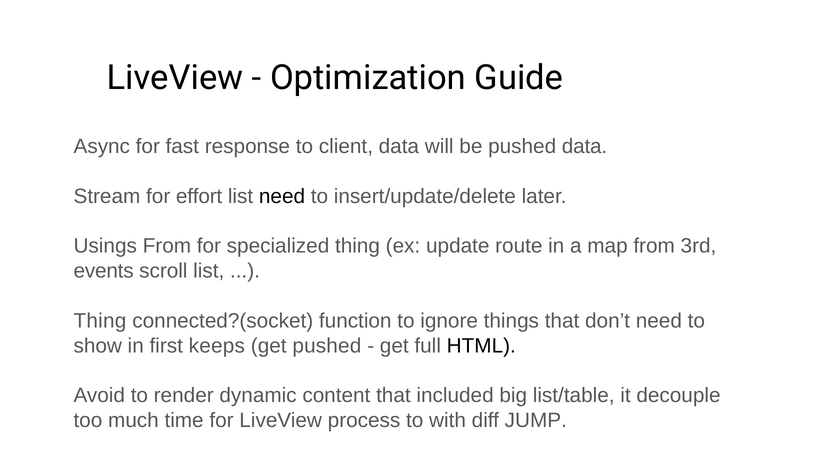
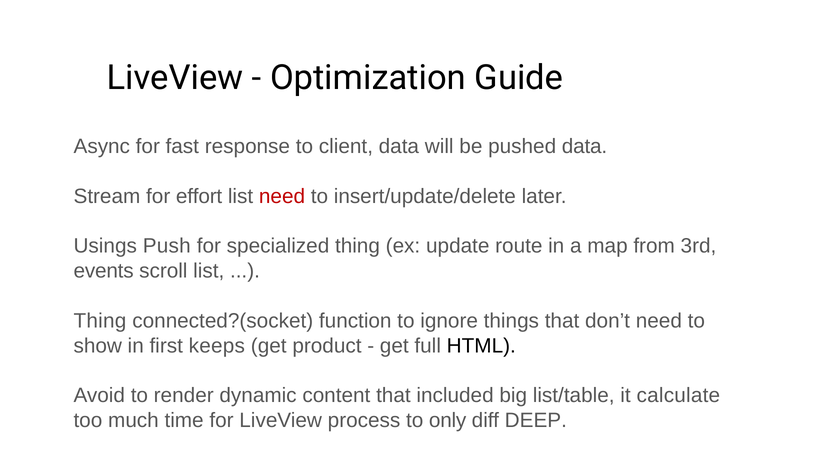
need at (282, 196) colour: black -> red
Usings From: From -> Push
get pushed: pushed -> product
decouple: decouple -> calculate
with: with -> only
JUMP: JUMP -> DEEP
